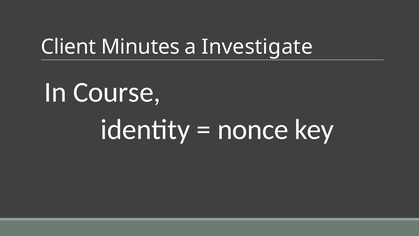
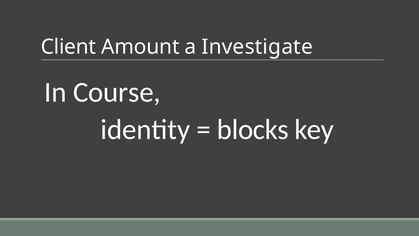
Minutes: Minutes -> Amount
nonce: nonce -> blocks
